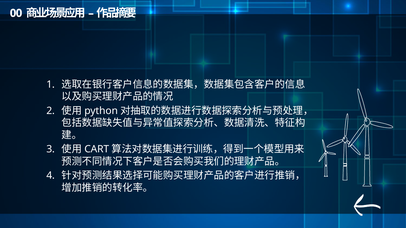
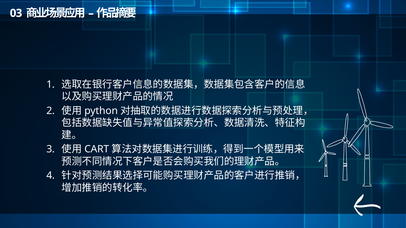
0 0: 0 -> 3
